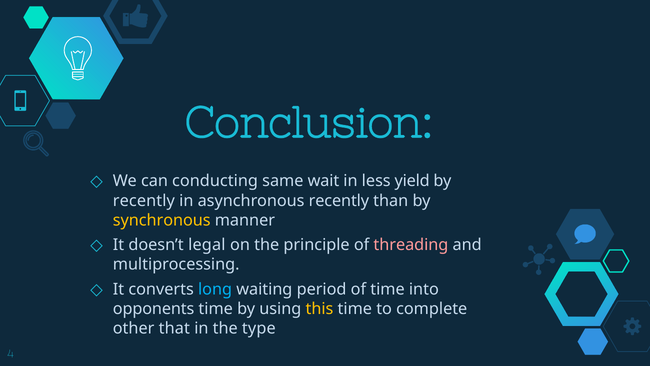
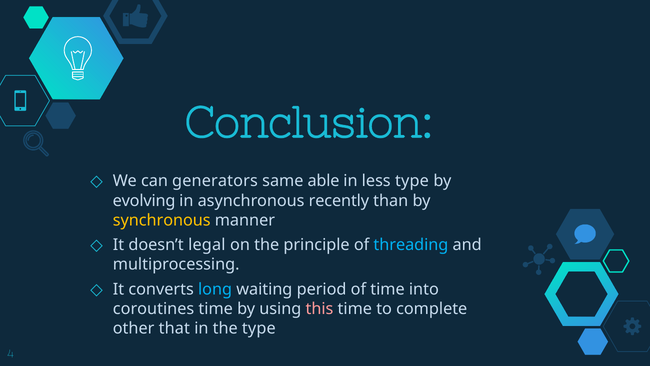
conducting: conducting -> generators
wait: wait -> able
less yield: yield -> type
recently at (144, 200): recently -> evolving
threading colour: pink -> light blue
opponents: opponents -> coroutines
this colour: yellow -> pink
